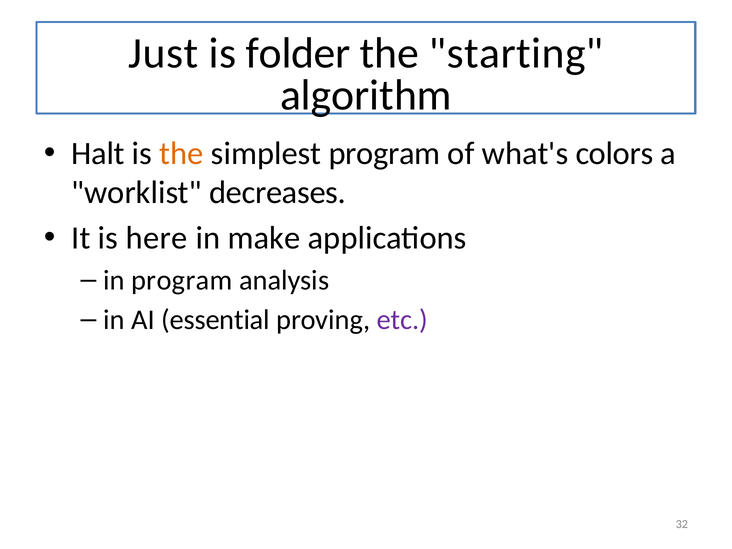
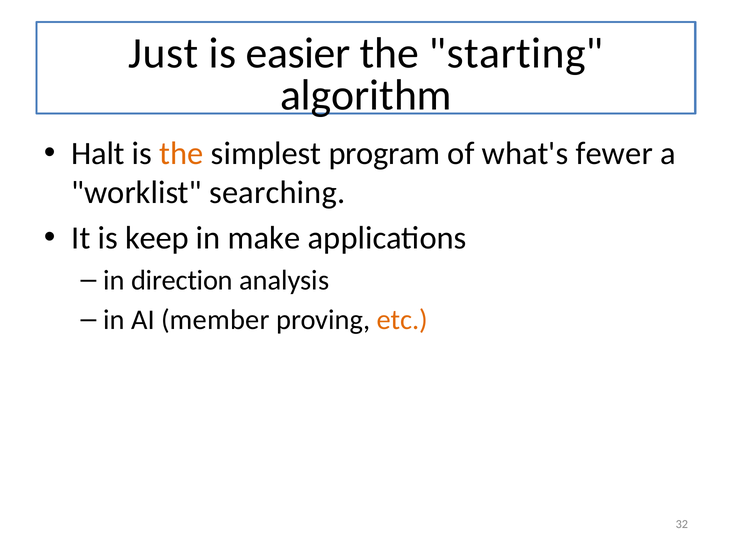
folder: folder -> easier
colors: colors -> fewer
decreases: decreases -> searching
here: here -> keep
in program: program -> direction
essential: essential -> member
etc colour: purple -> orange
